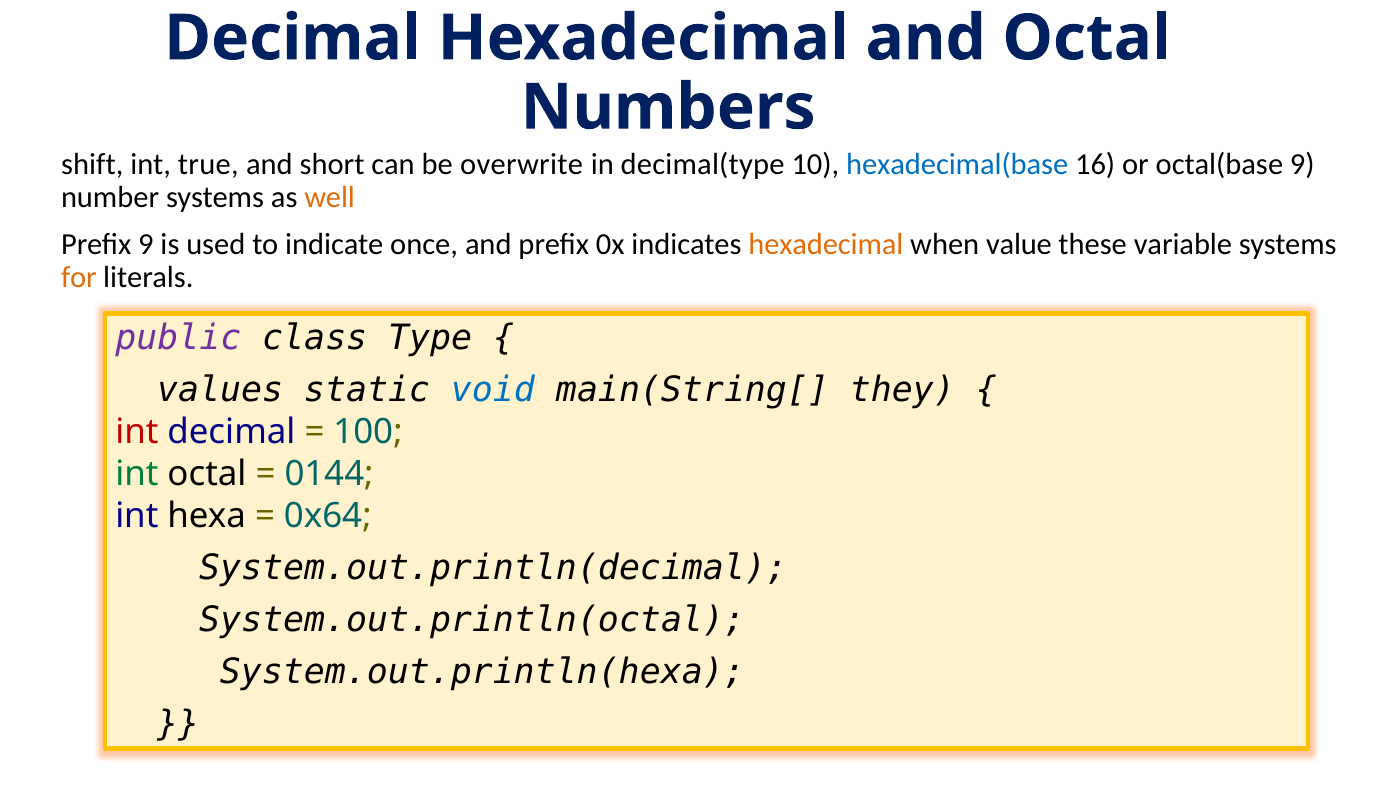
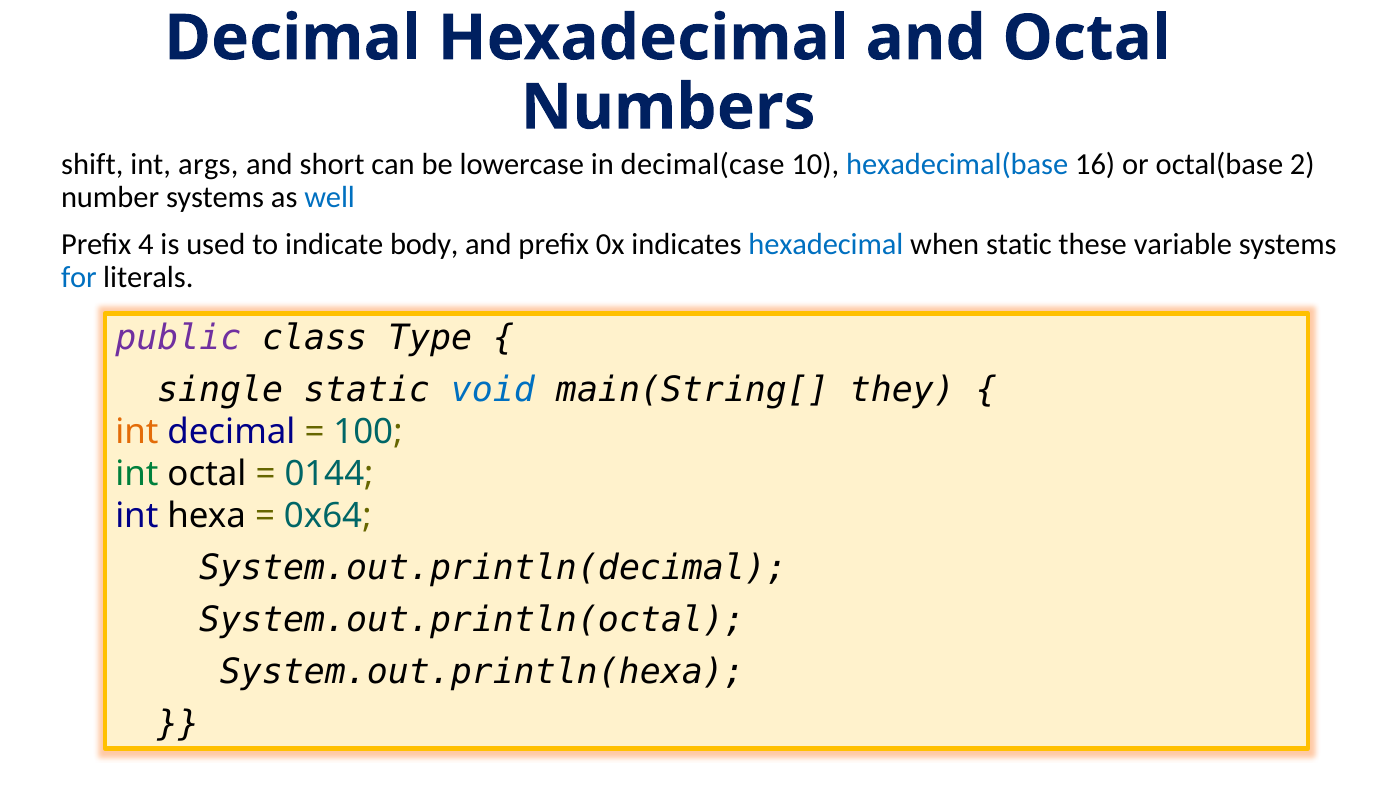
true: true -> args
overwrite: overwrite -> lowercase
decimal(type: decimal(type -> decimal(case
octal(base 9: 9 -> 2
well colour: orange -> blue
Prefix 9: 9 -> 4
once: once -> body
hexadecimal at (826, 244) colour: orange -> blue
when value: value -> static
for colour: orange -> blue
values: values -> single
int at (137, 432) colour: red -> orange
